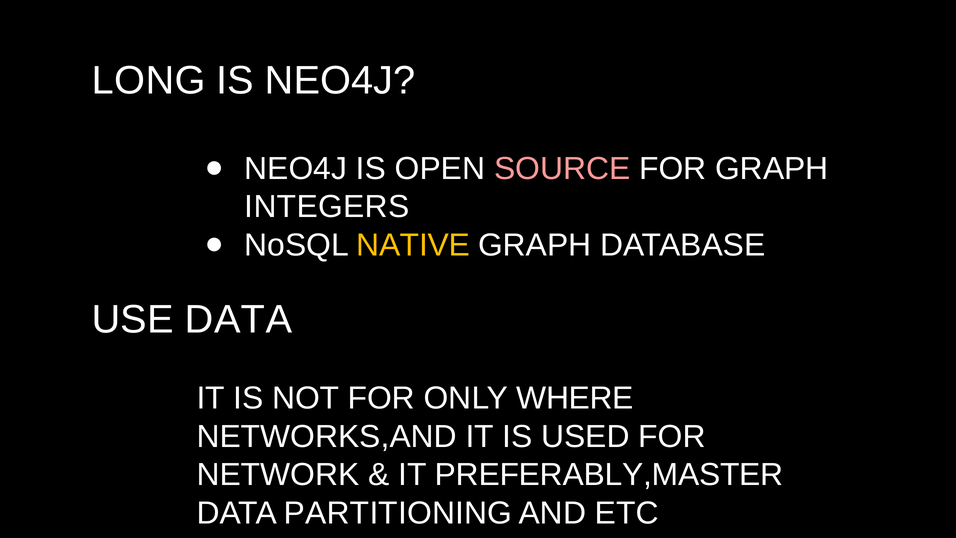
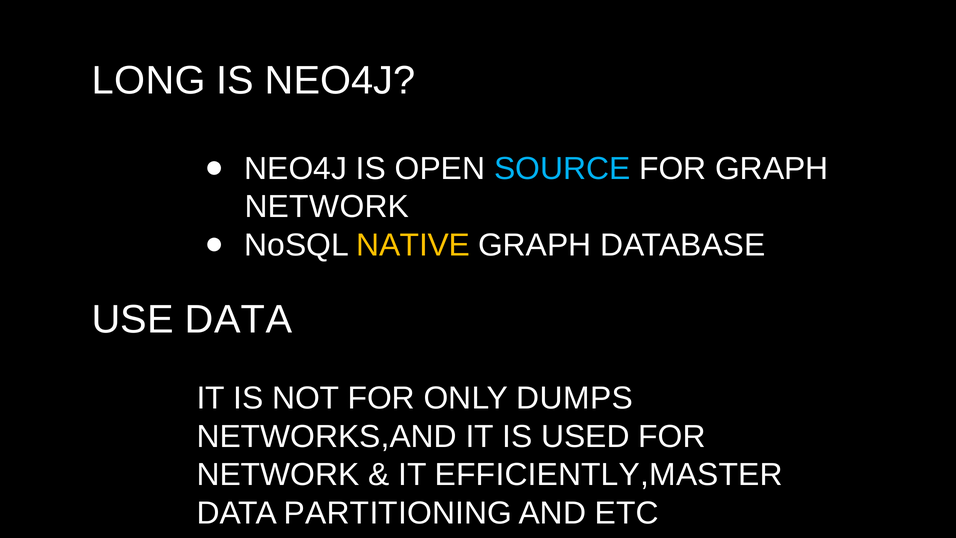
SOURCE colour: pink -> light blue
INTEGERS at (327, 207): INTEGERS -> NETWORK
WHERE: WHERE -> DUMPS
PREFERABLY,MASTER: PREFERABLY,MASTER -> EFFICIENTLY,MASTER
